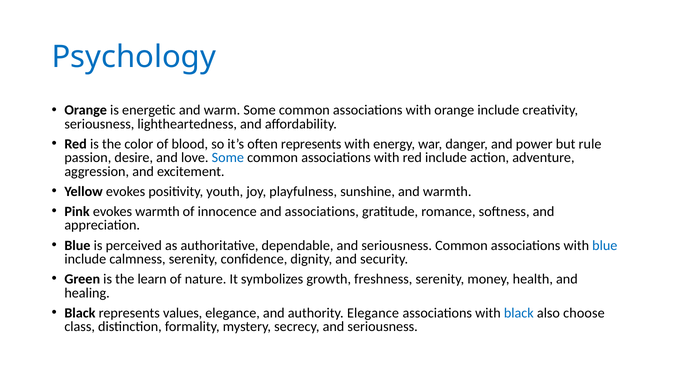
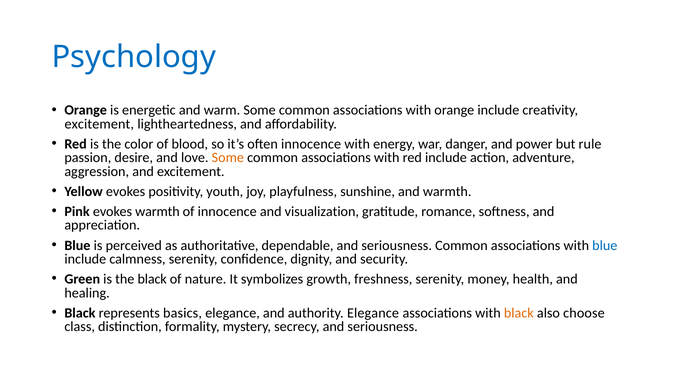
seriousness at (99, 124): seriousness -> excitement
often represents: represents -> innocence
Some at (228, 158) colour: blue -> orange
and associations: associations -> visualization
the learn: learn -> black
values: values -> basics
black at (519, 313) colour: blue -> orange
